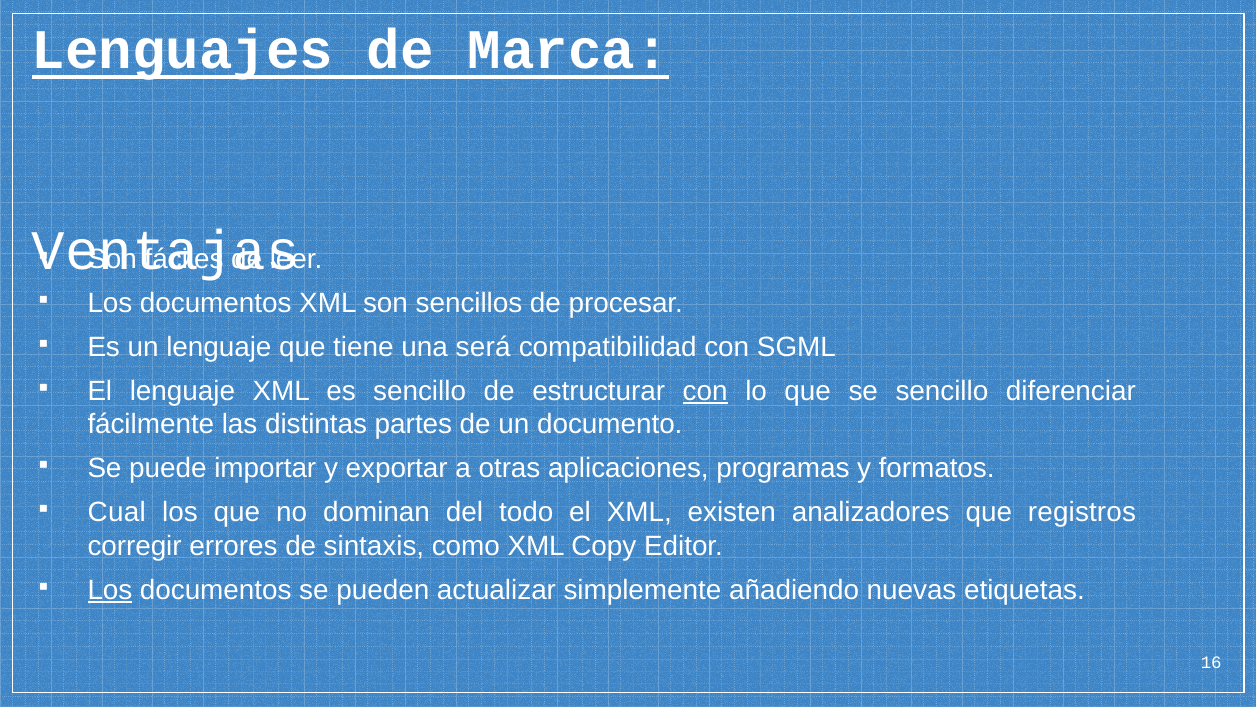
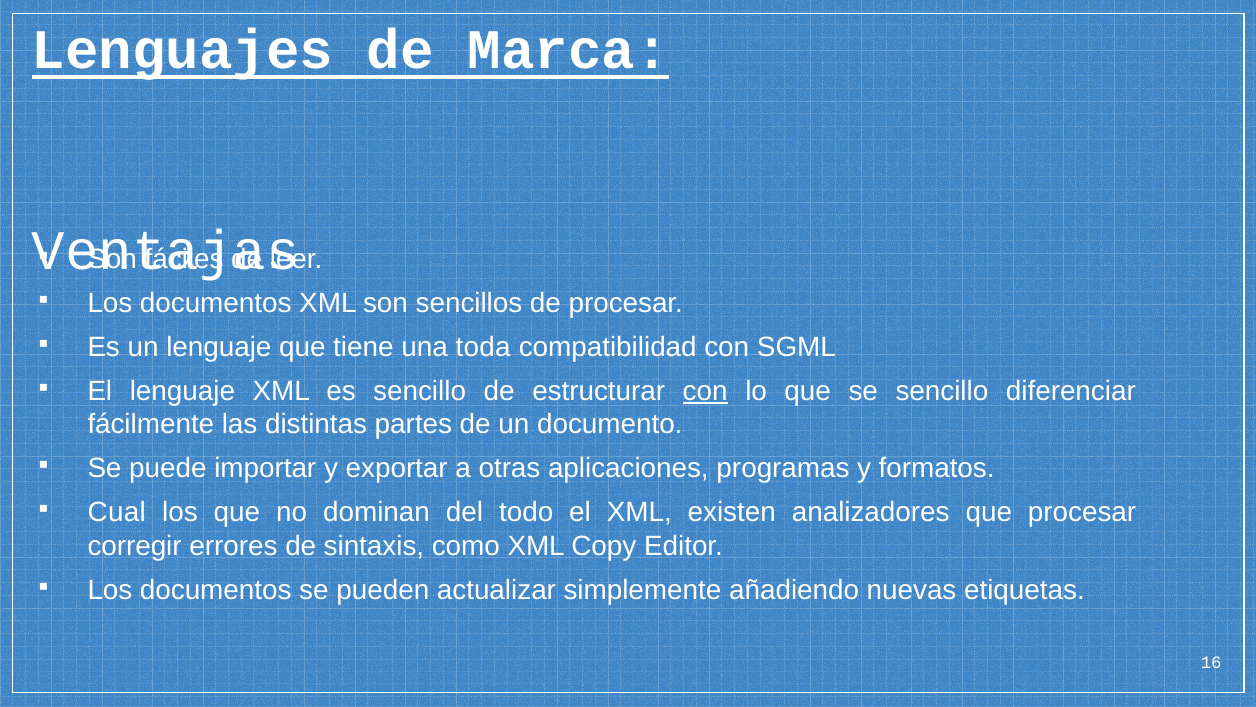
será: será -> toda
que registros: registros -> procesar
Los at (110, 589) underline: present -> none
